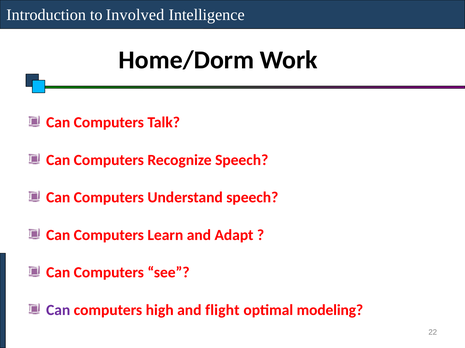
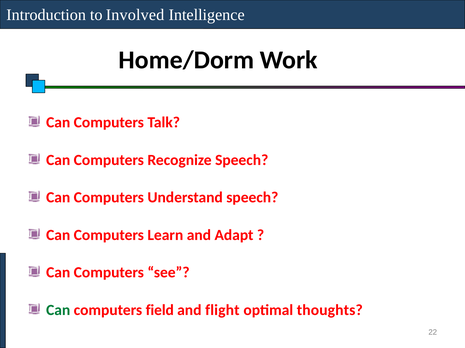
Can at (58, 311) colour: purple -> green
high: high -> field
modeling: modeling -> thoughts
